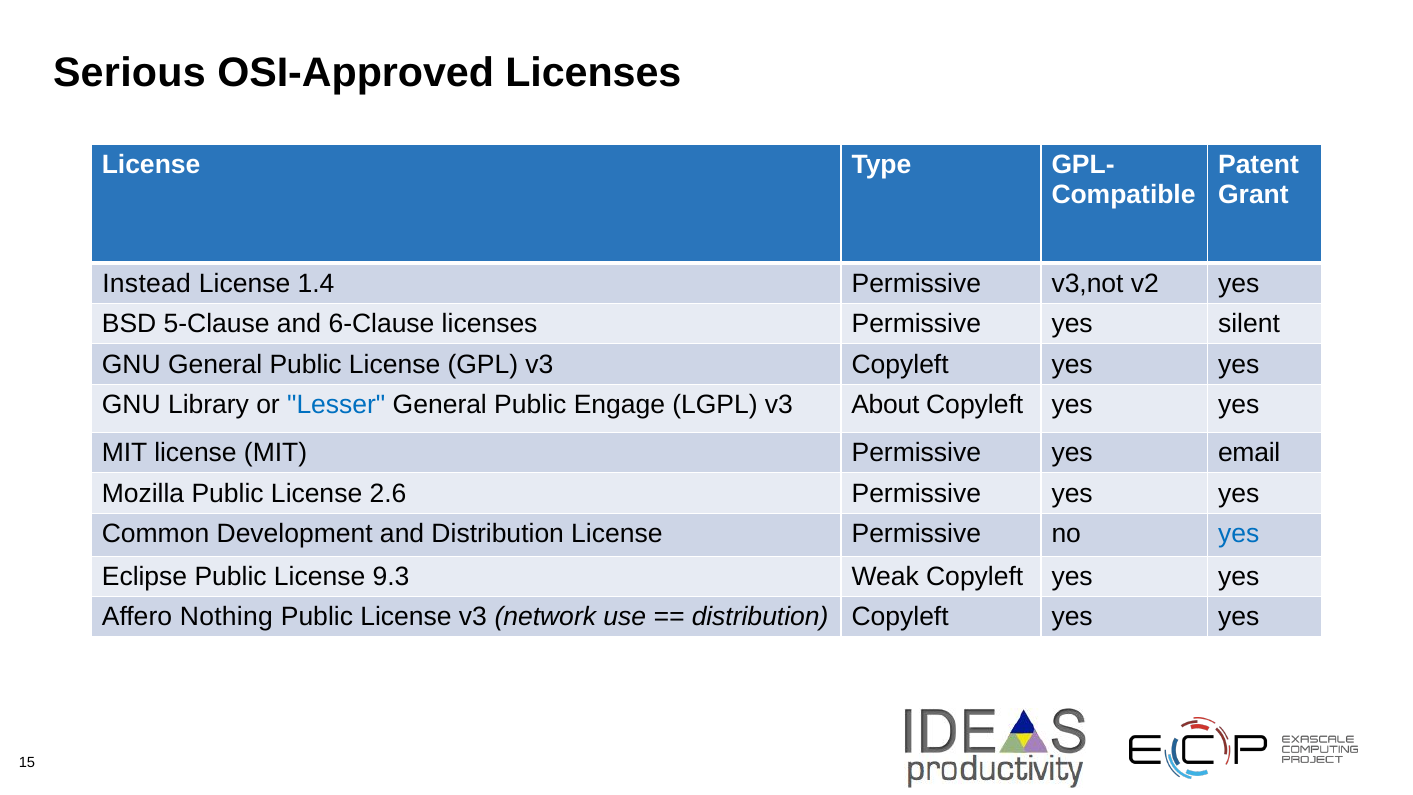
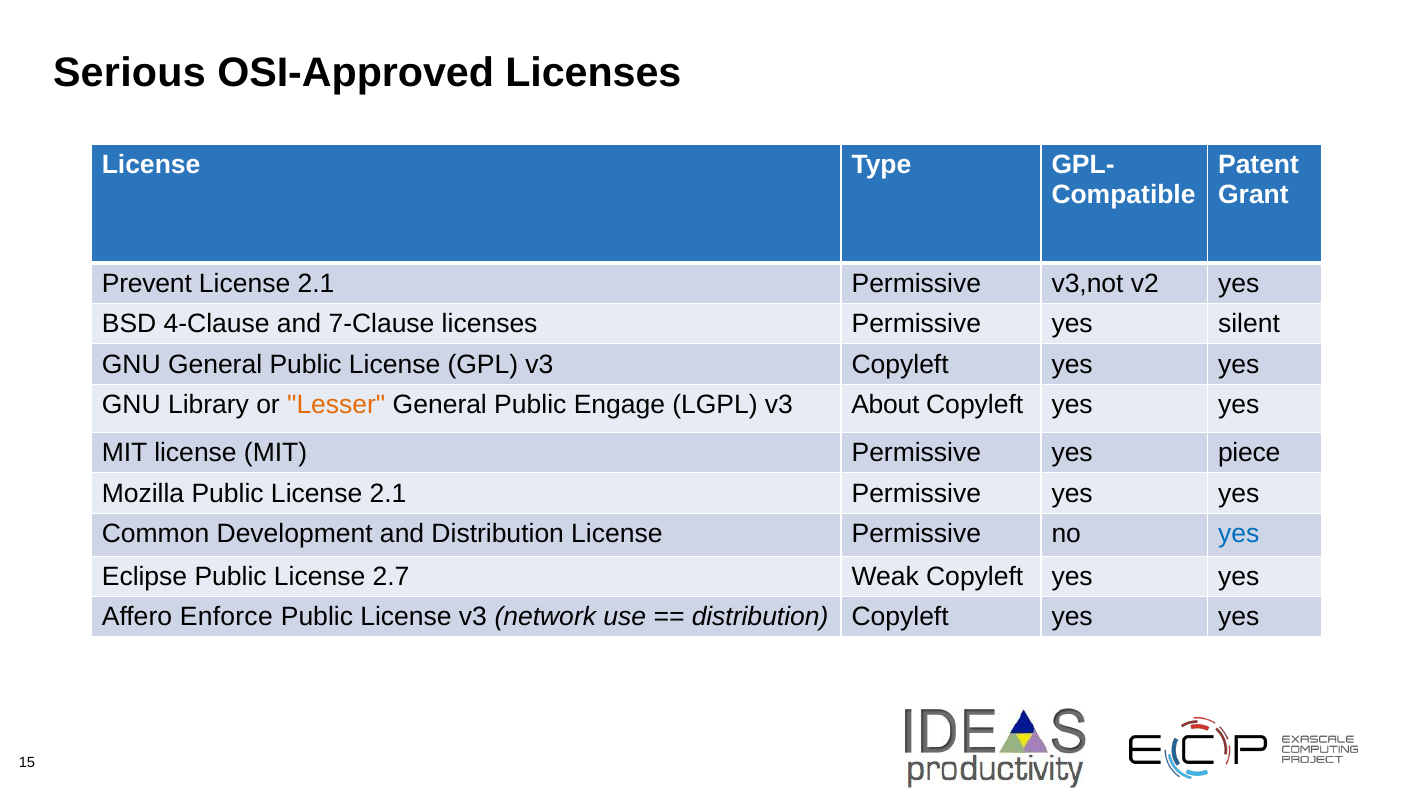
Instead: Instead -> Prevent
1.4 at (316, 284): 1.4 -> 2.1
5-Clause: 5-Clause -> 4-Clause
6-Clause: 6-Clause -> 7-Clause
Lesser colour: blue -> orange
email: email -> piece
Public License 2.6: 2.6 -> 2.1
9.3: 9.3 -> 2.7
Nothing: Nothing -> Enforce
